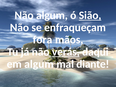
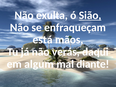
Não algum: algum -> exulta
fora: fora -> está
verás underline: present -> none
